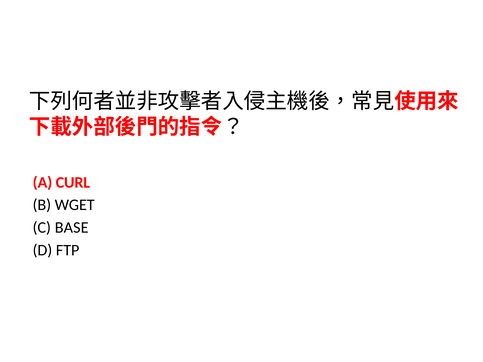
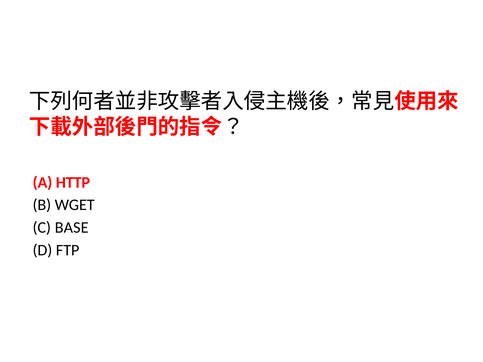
CURL: CURL -> HTTP
